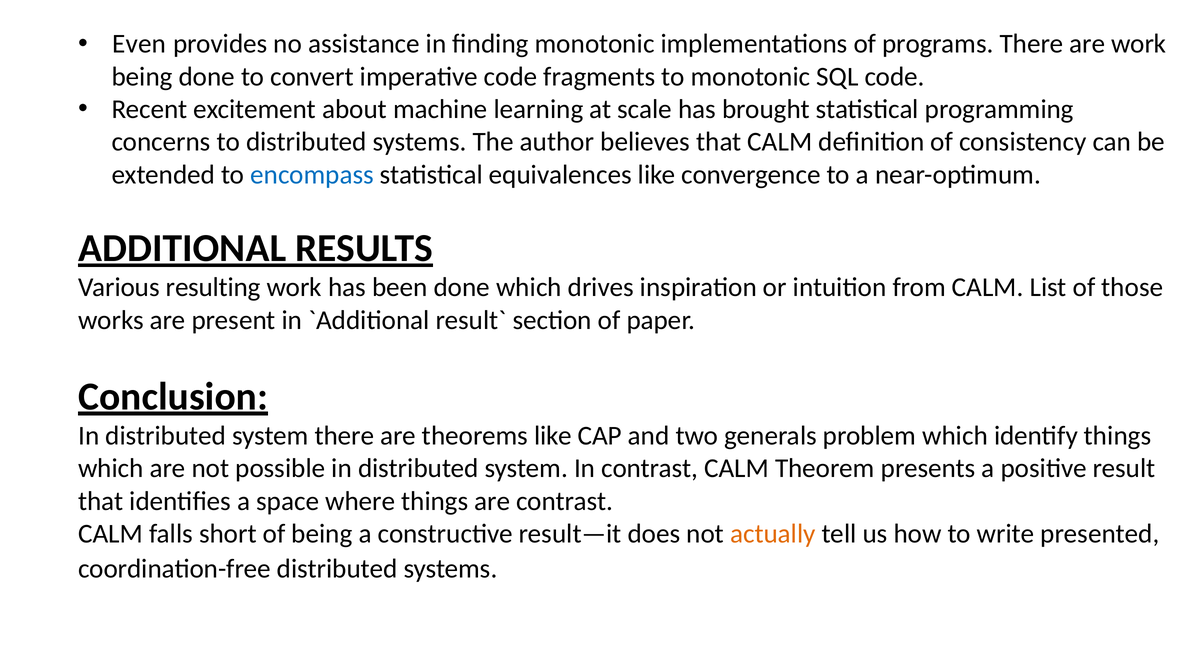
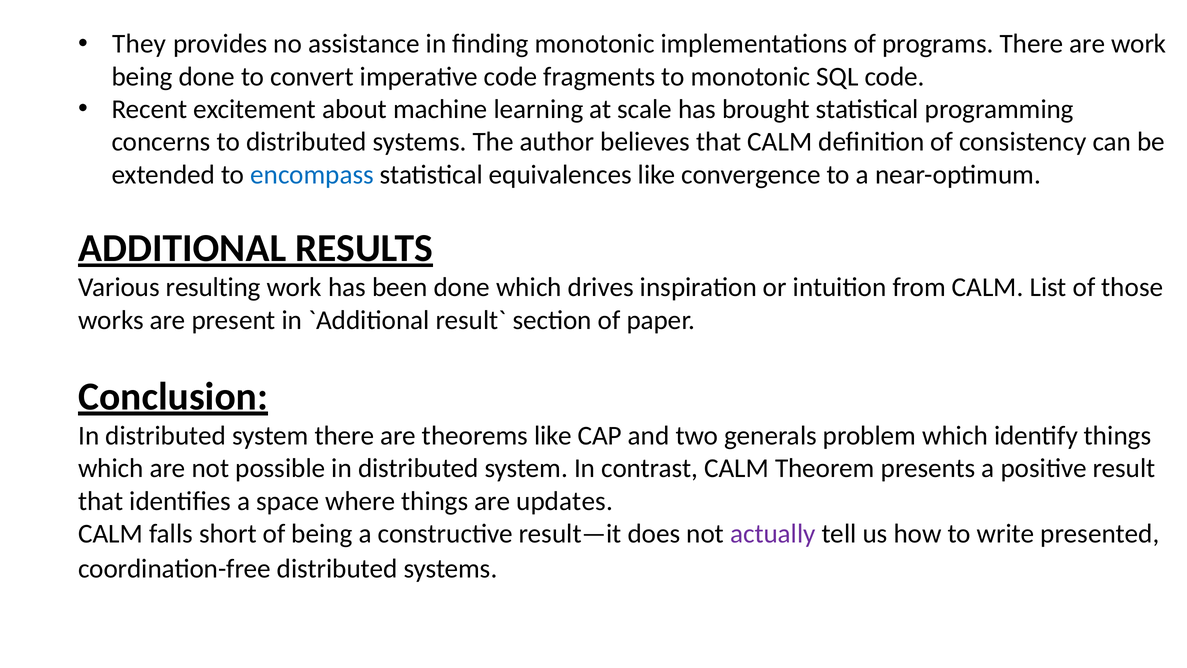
Even: Even -> They
are contrast: contrast -> updates
actually colour: orange -> purple
